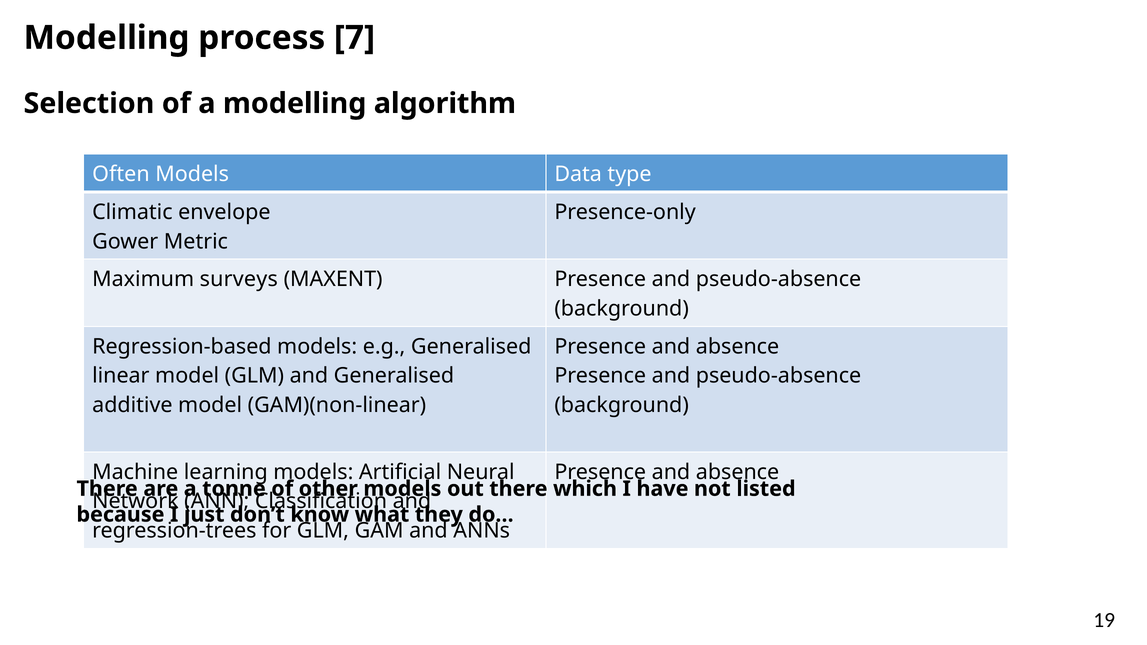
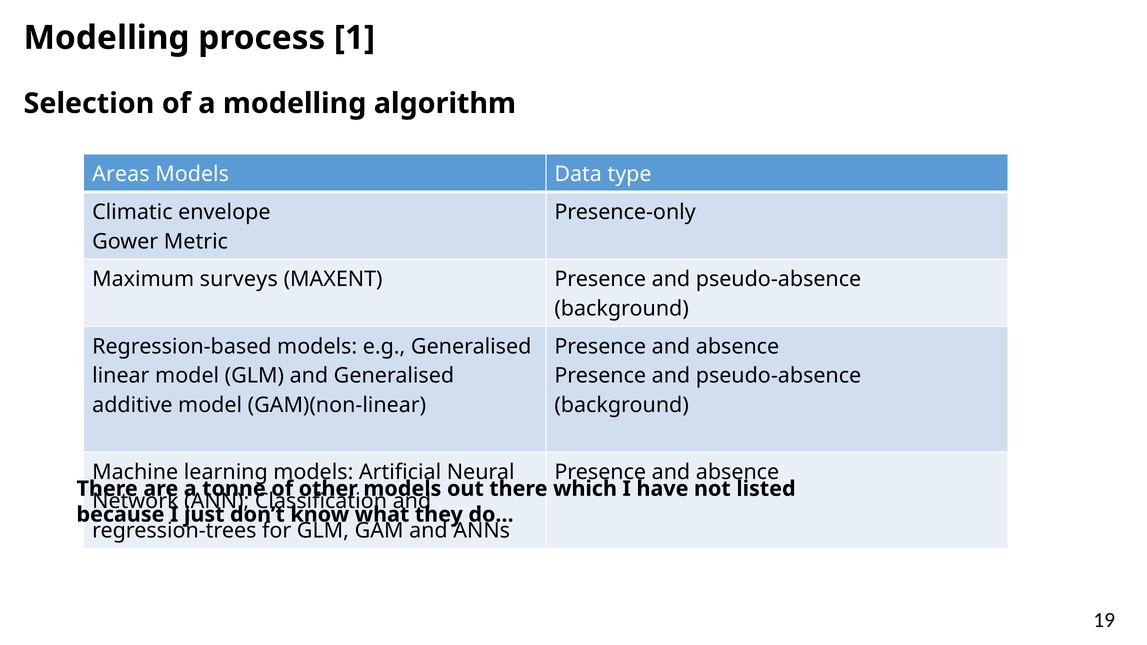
7: 7 -> 1
Often: Often -> Areas
